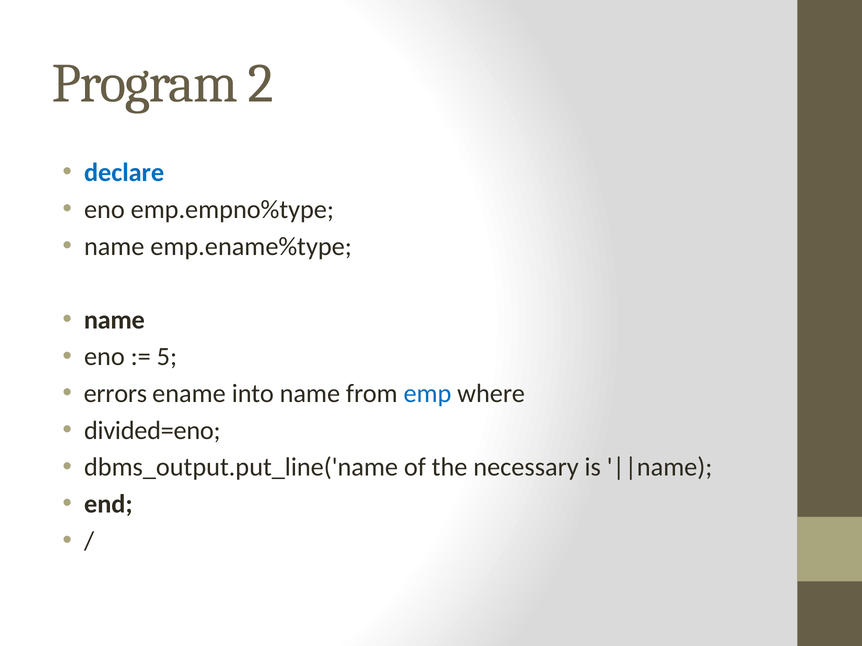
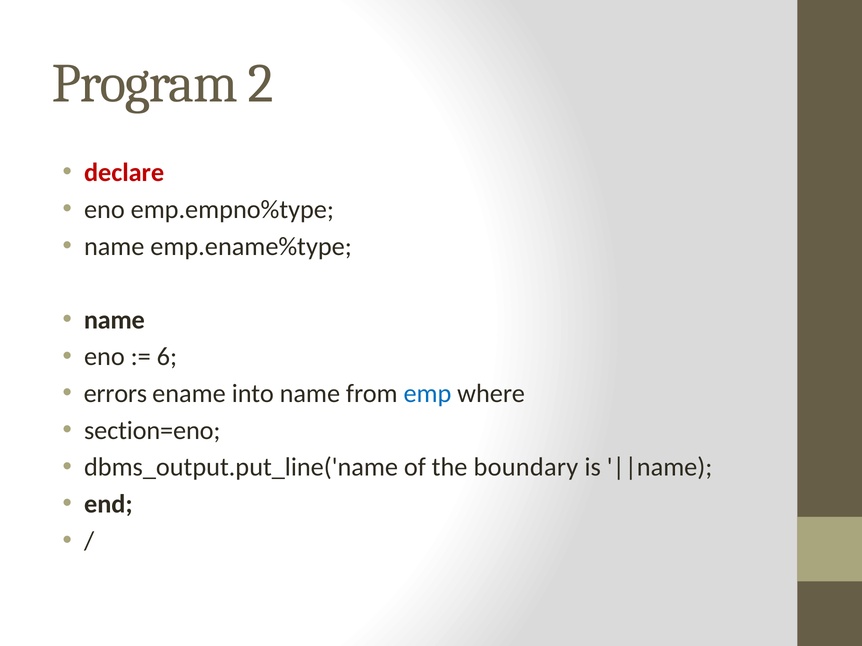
declare colour: blue -> red
5: 5 -> 6
divided=eno: divided=eno -> section=eno
necessary: necessary -> boundary
